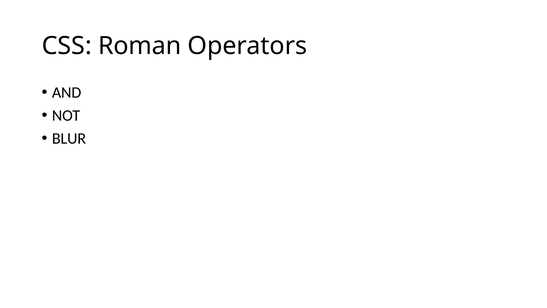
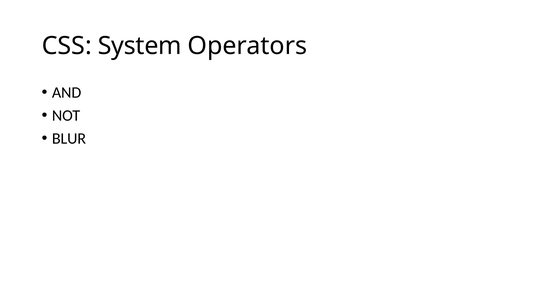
Roman: Roman -> System
